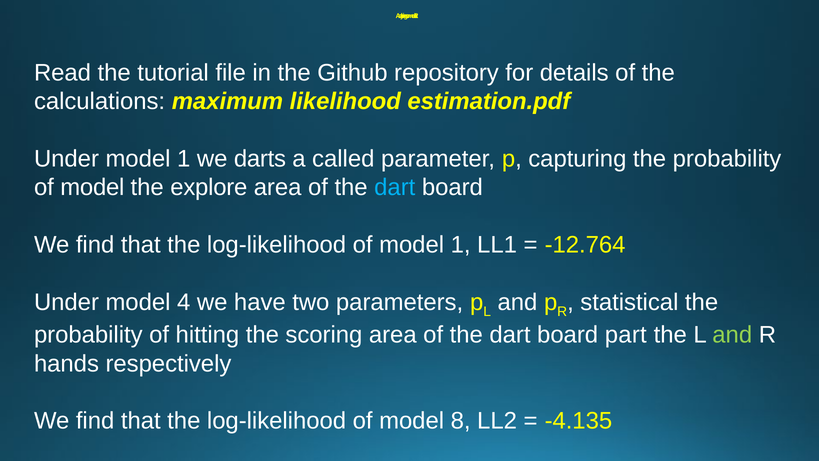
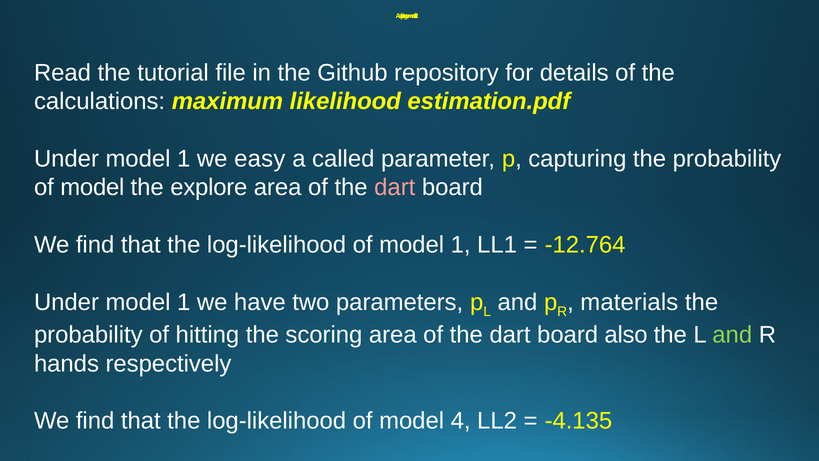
darts: darts -> easy
dart at (395, 187) colour: light blue -> pink
4 at (184, 302): 4 -> 1
statistical: statistical -> materials
part: part -> also
8: 8 -> 4
